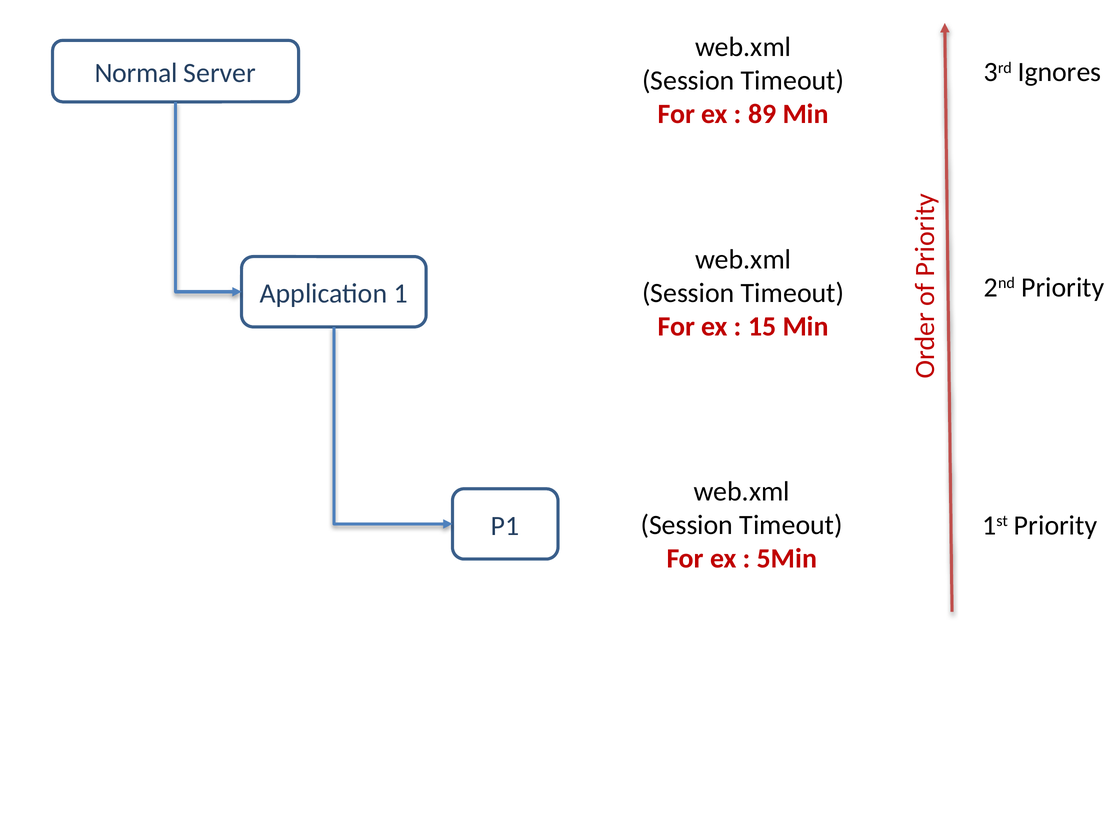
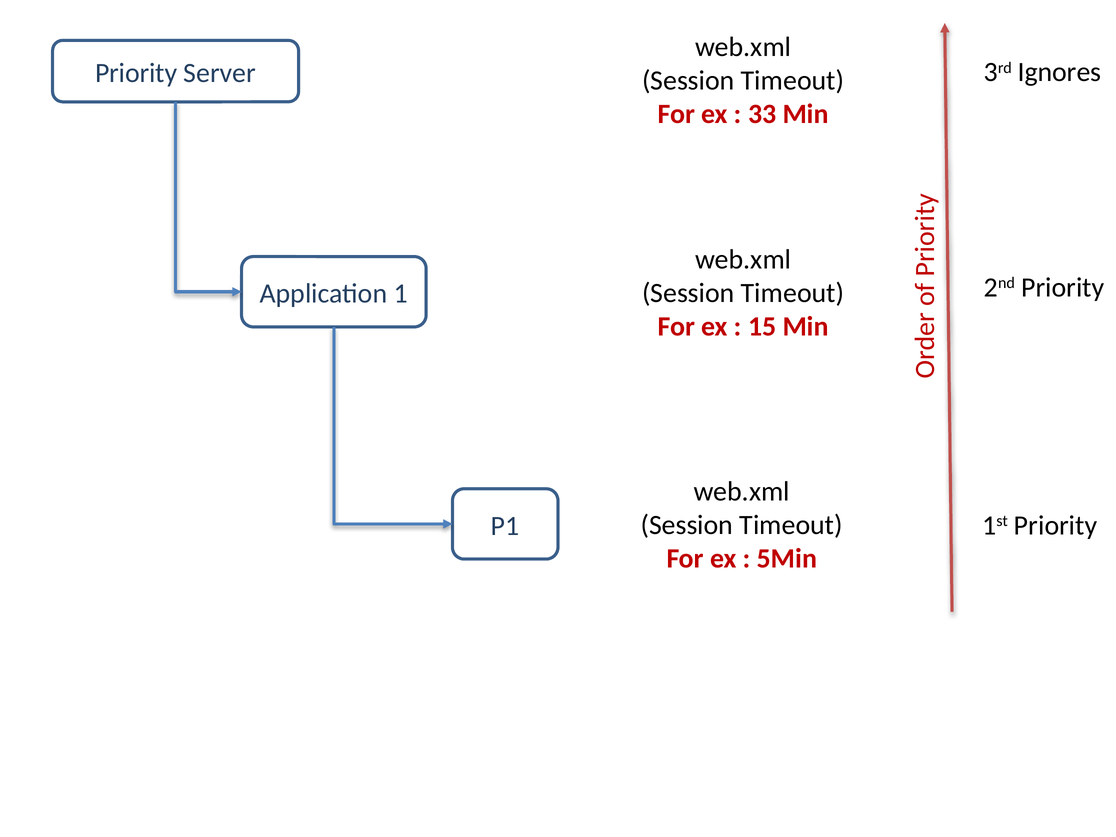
Normal at (136, 73): Normal -> Priority
89: 89 -> 33
